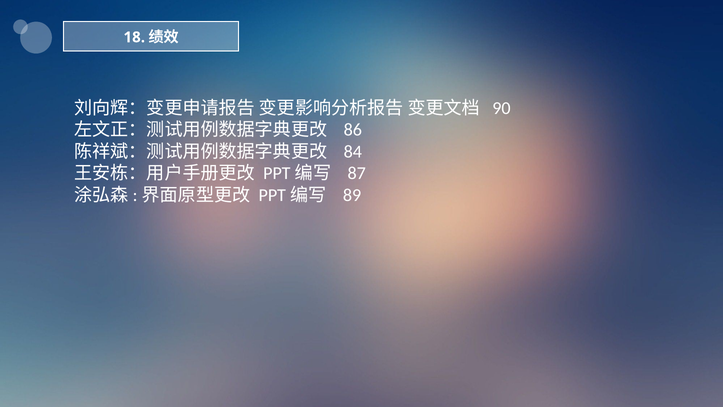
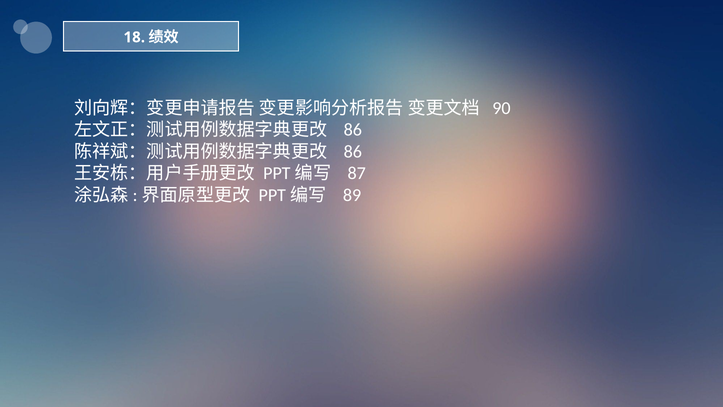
84 at (353, 152): 84 -> 86
